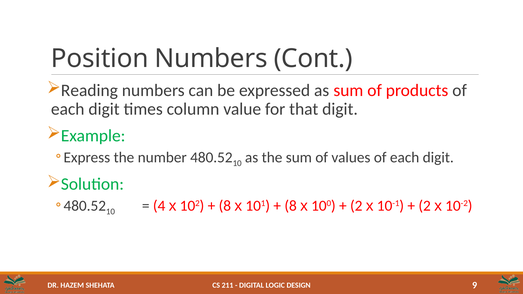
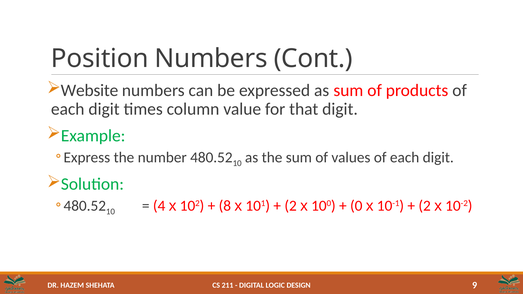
Reading: Reading -> Website
8 at (291, 206): 8 -> 2
2 at (356, 206): 2 -> 0
